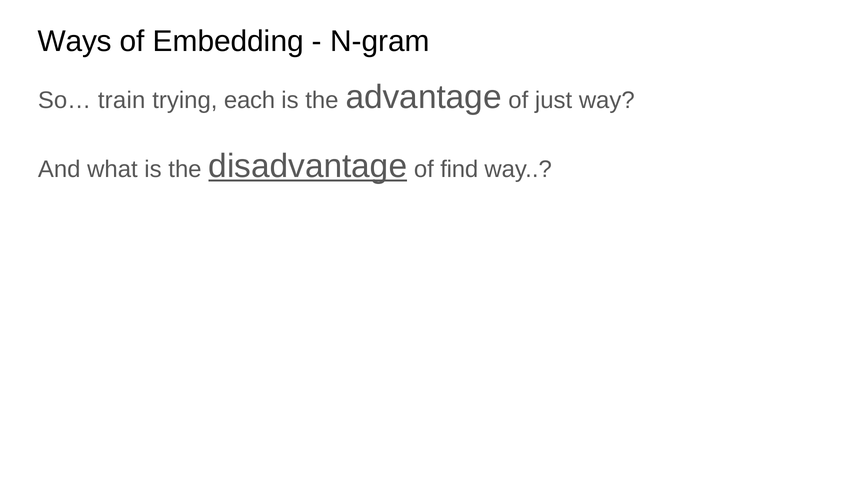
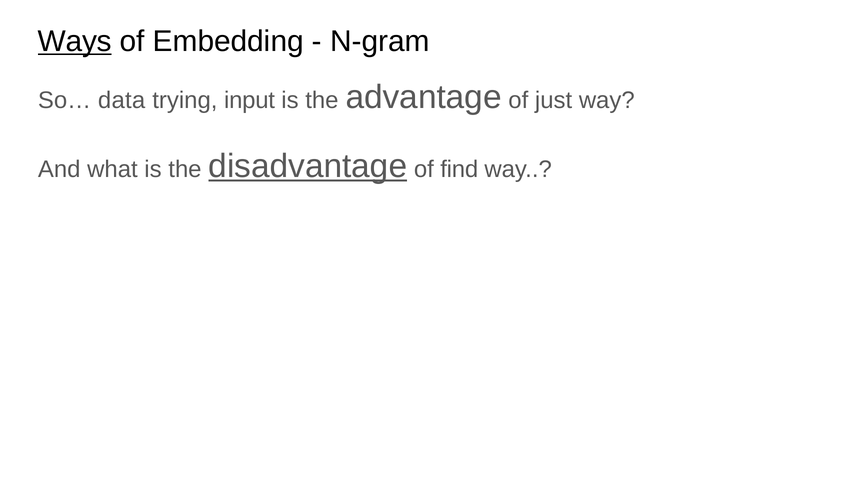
Ways underline: none -> present
train: train -> data
each: each -> input
